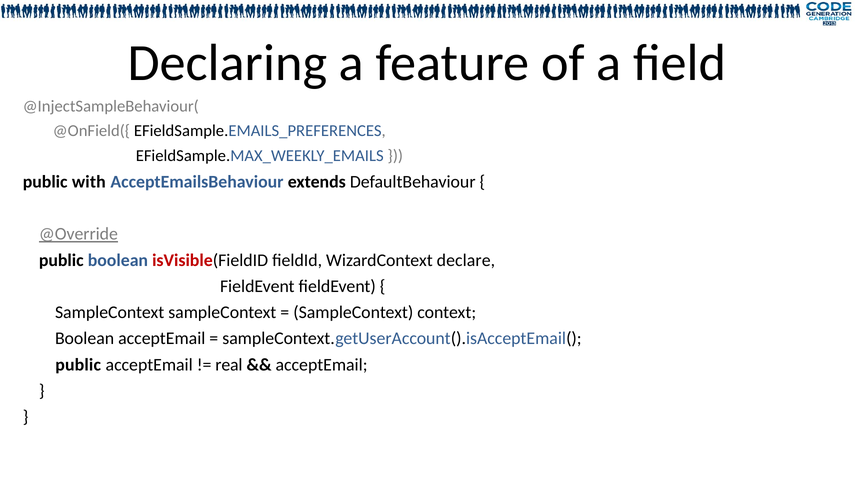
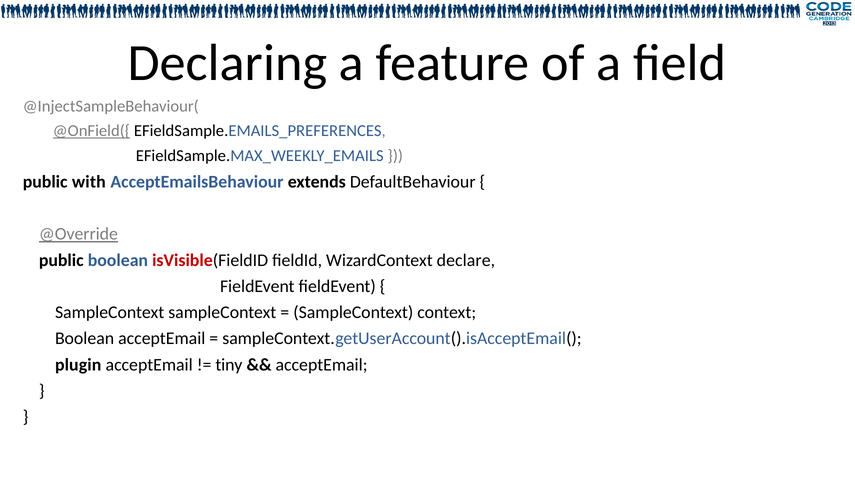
@OnField({ underline: none -> present
public at (78, 365): public -> plugin
real: real -> tiny
